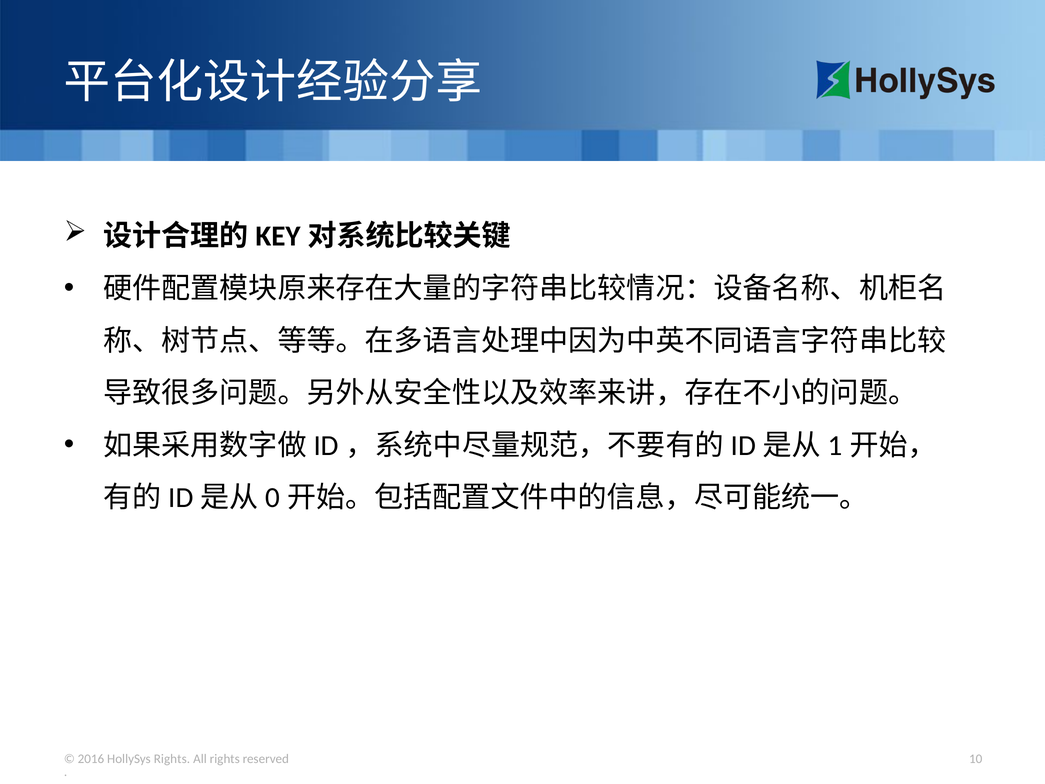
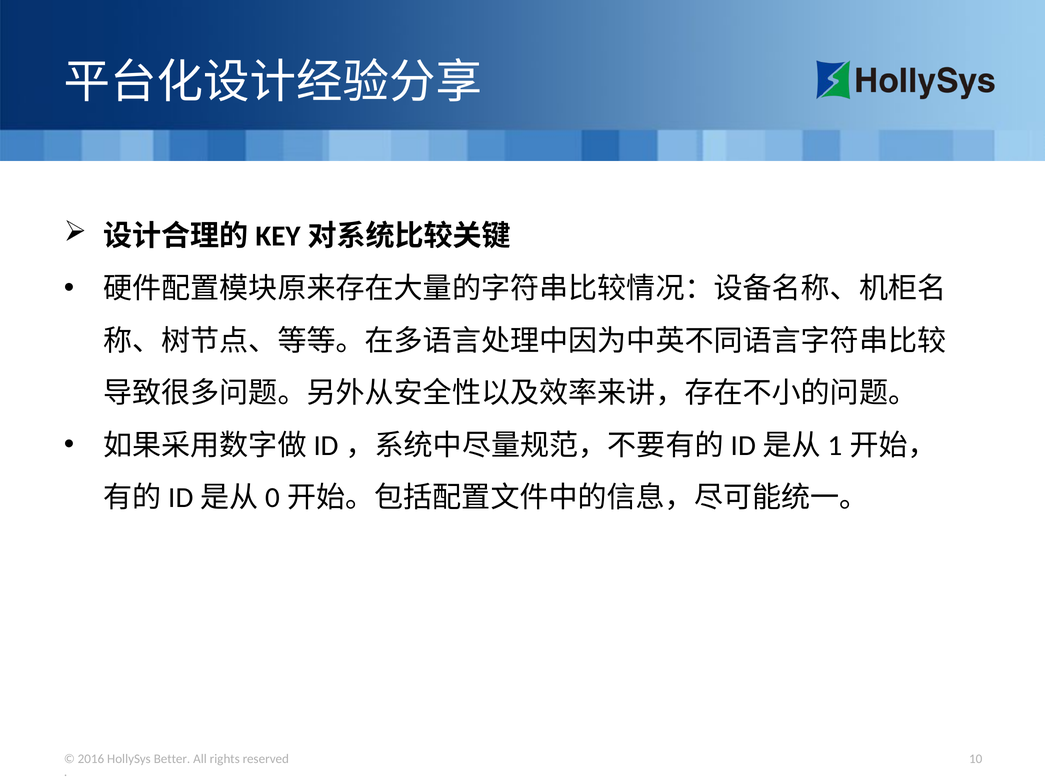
HollySys Rights: Rights -> Better
